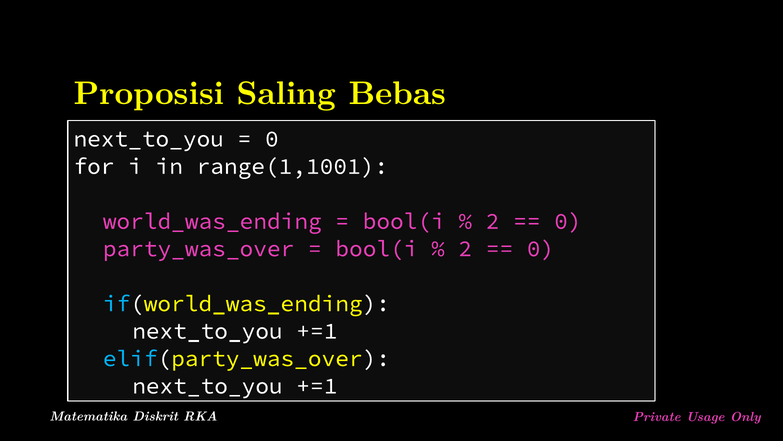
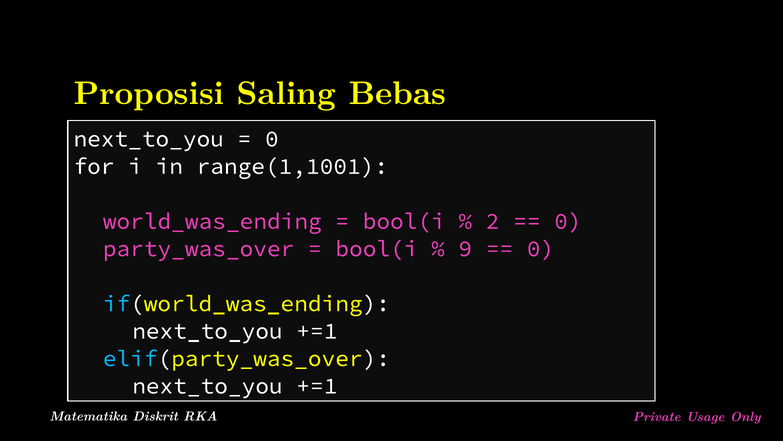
2 at (465, 248): 2 -> 9
